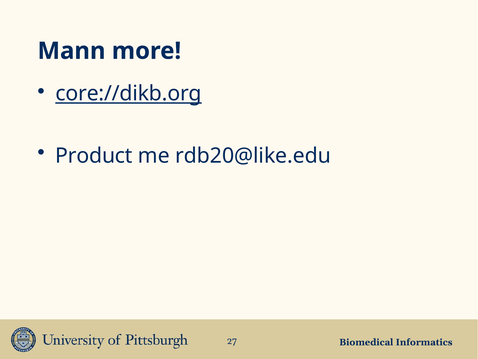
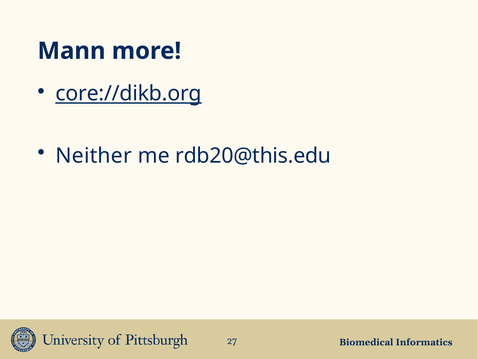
Product: Product -> Neither
rdb20@like.edu: rdb20@like.edu -> rdb20@this.edu
